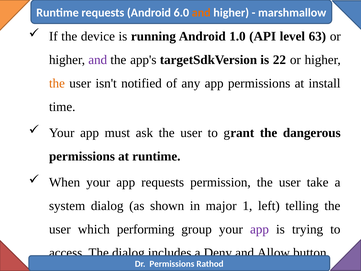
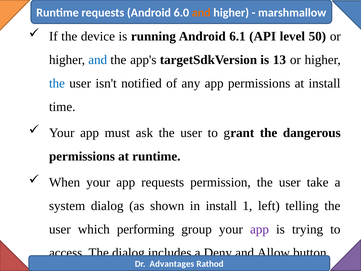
1.0: 1.0 -> 6.1
63: 63 -> 50
and at (98, 60) colour: purple -> blue
22: 22 -> 13
the at (57, 83) colour: orange -> blue
in major: major -> install
Dr Permissions: Permissions -> Advantages
